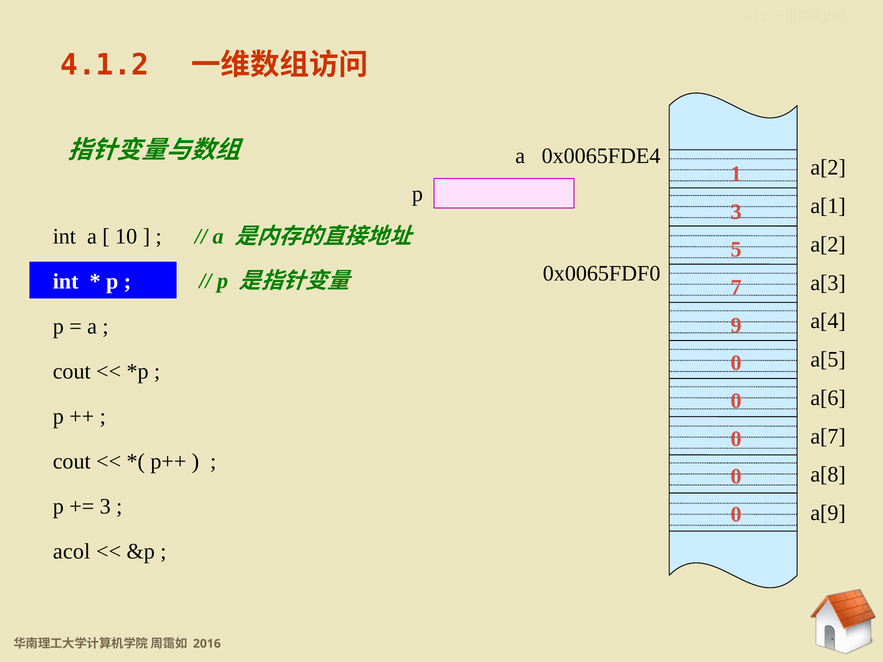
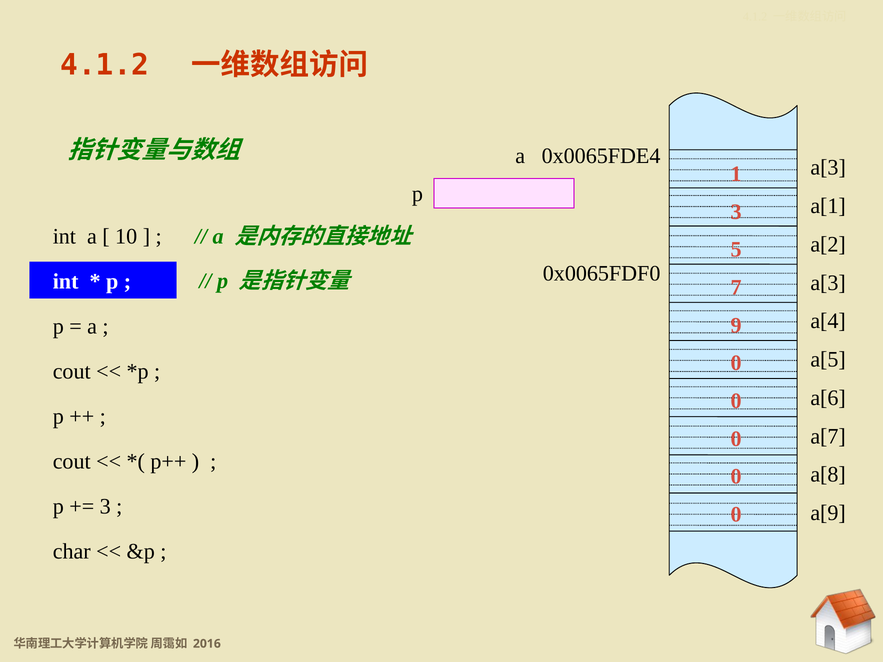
a[2 at (828, 168): a[2 -> a[3
acol: acol -> char
